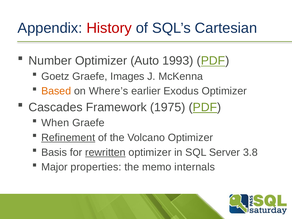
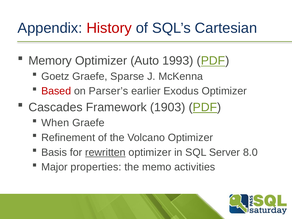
Number: Number -> Memory
Images: Images -> Sparse
Based colour: orange -> red
Where’s: Where’s -> Parser’s
1975: 1975 -> 1903
Refinement underline: present -> none
3.8: 3.8 -> 8.0
internals: internals -> activities
